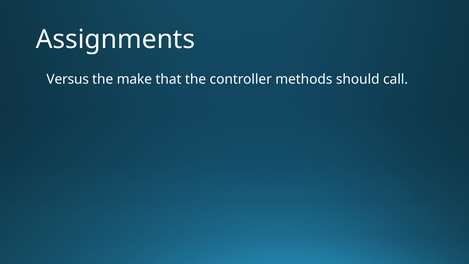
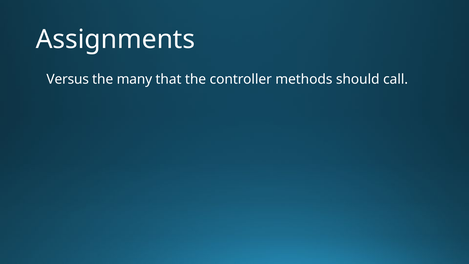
make: make -> many
